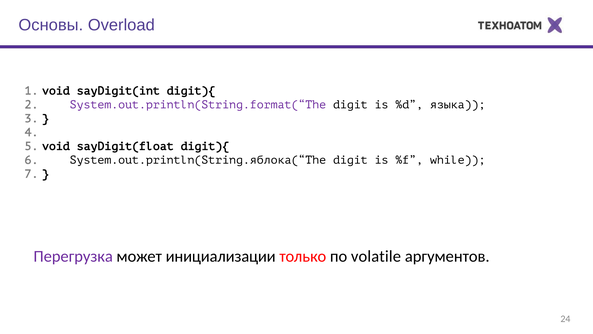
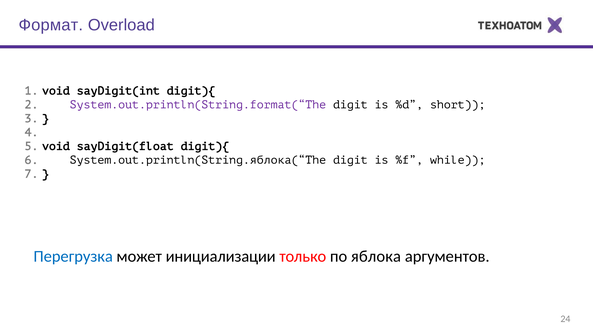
Основы: Основы -> Формат
языка: языка -> short
Перегрузка colour: purple -> blue
volatile: volatile -> яблока
